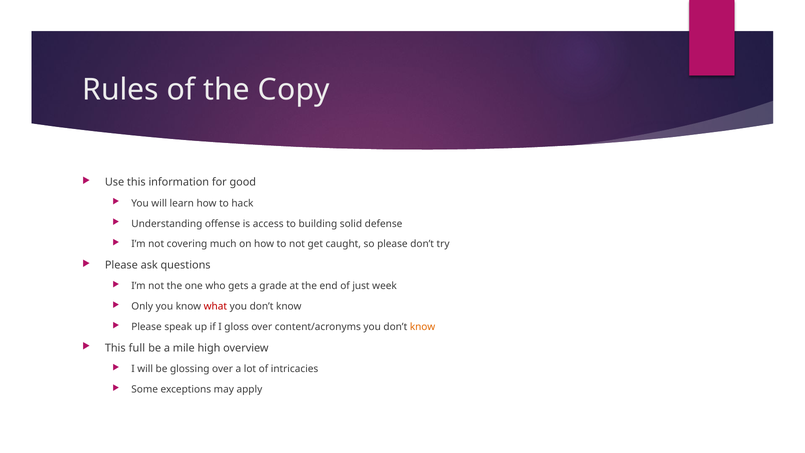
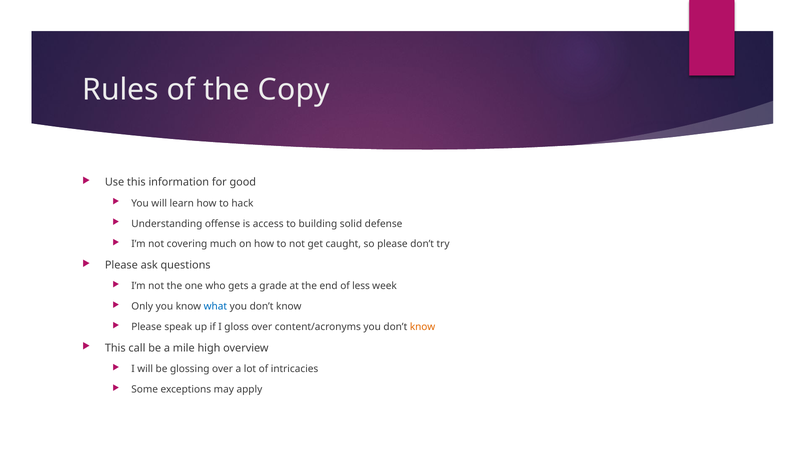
just: just -> less
what colour: red -> blue
full: full -> call
